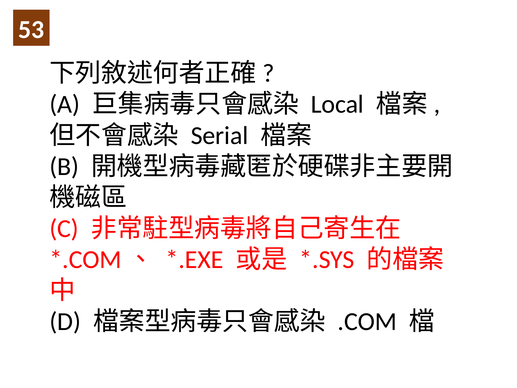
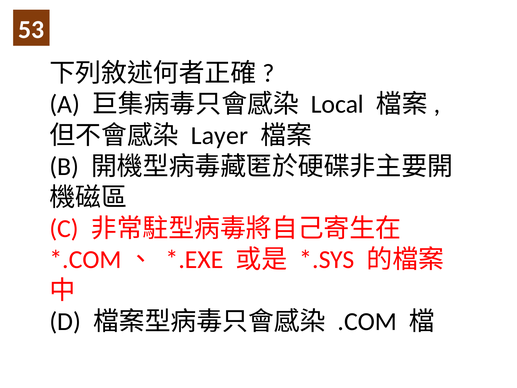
Serial: Serial -> Layer
